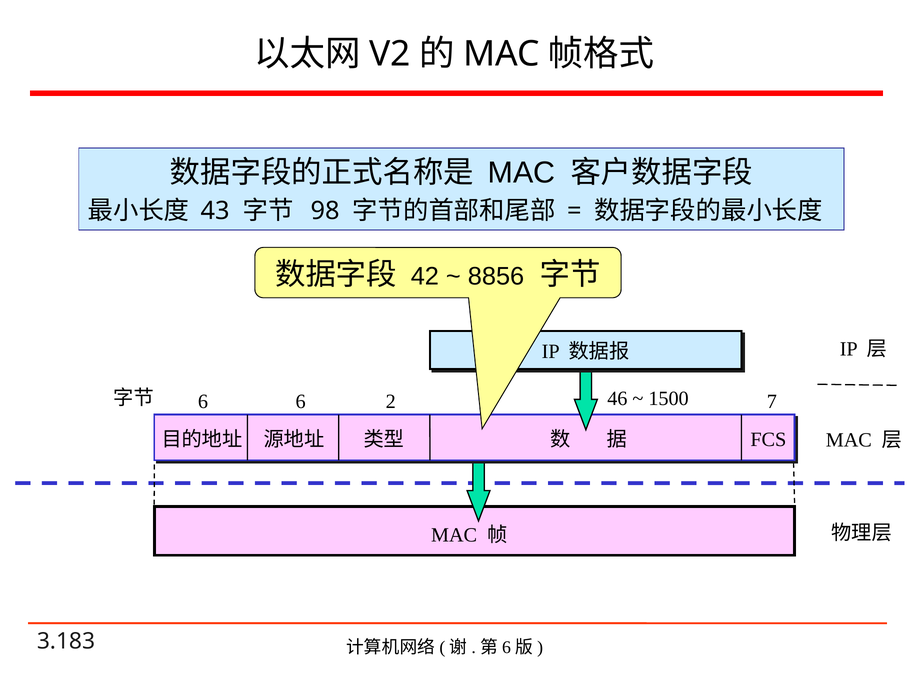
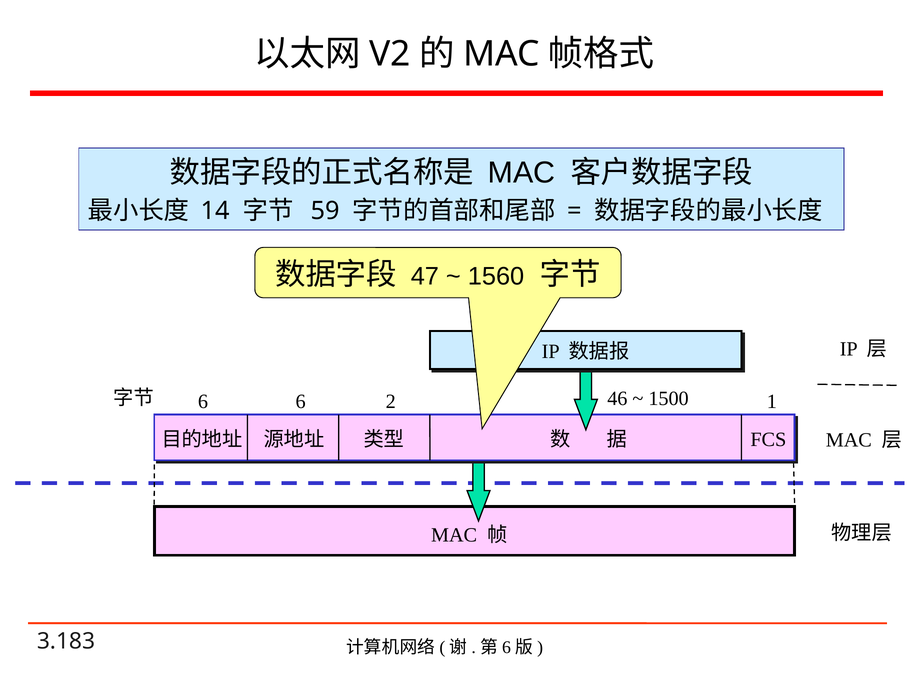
43: 43 -> 14
98: 98 -> 59
42: 42 -> 47
8856: 8856 -> 1560
7: 7 -> 1
